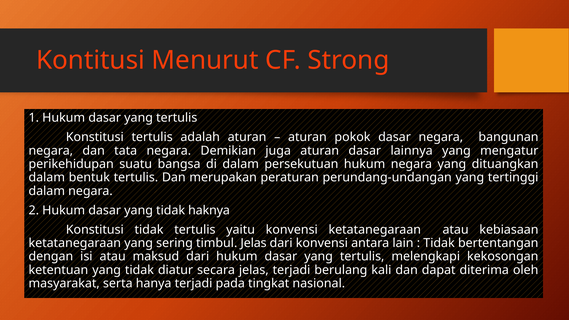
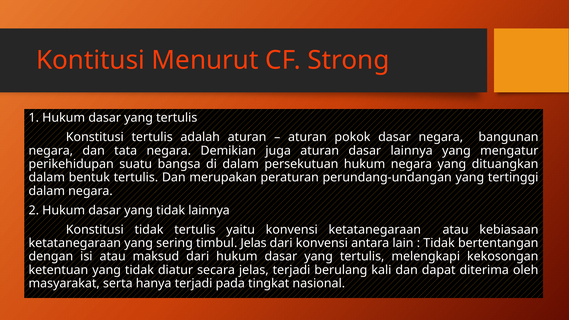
tidak haknya: haknya -> lainnya
